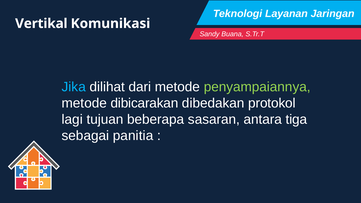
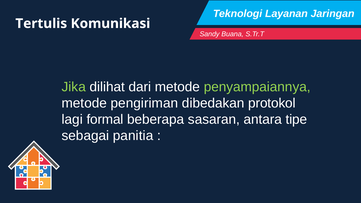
Vertikal: Vertikal -> Tertulis
Jika colour: light blue -> light green
dibicarakan: dibicarakan -> pengiriman
tujuan: tujuan -> formal
tiga: tiga -> tipe
